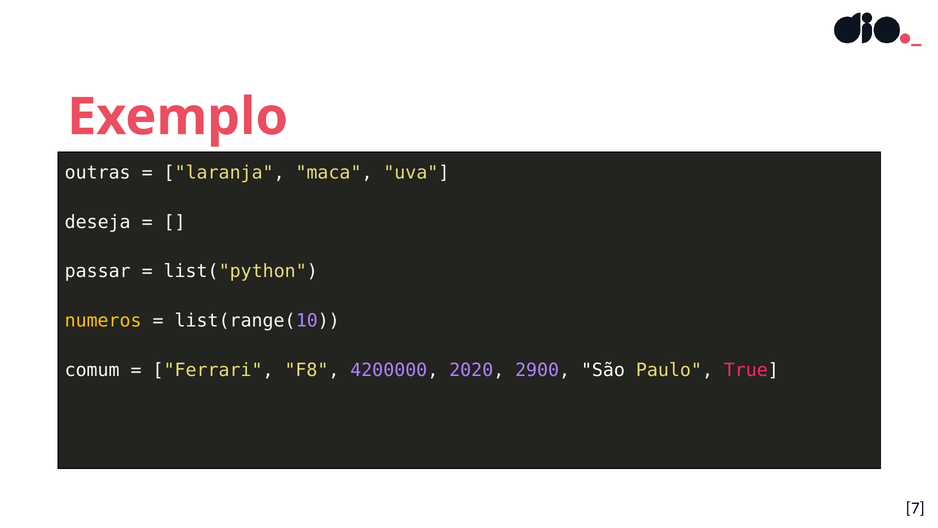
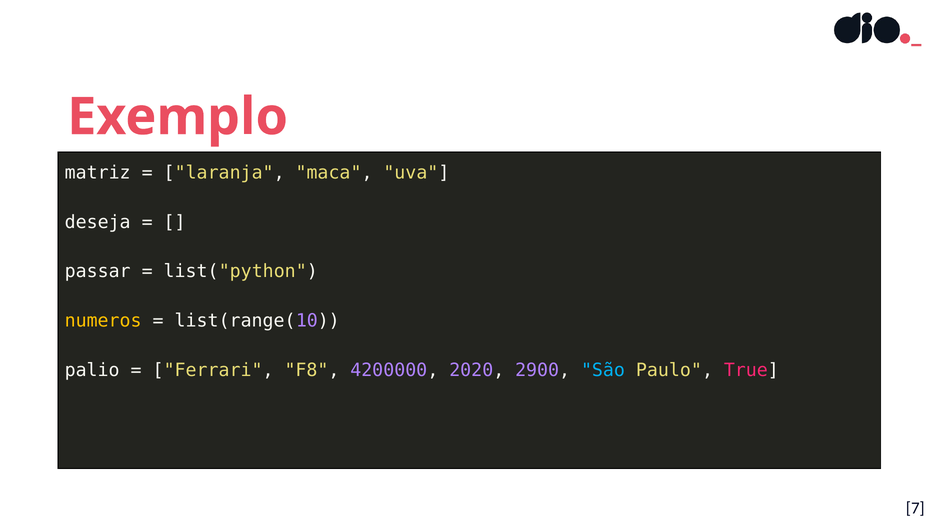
outras: outras -> matriz
comum: comum -> palio
São colour: white -> light blue
